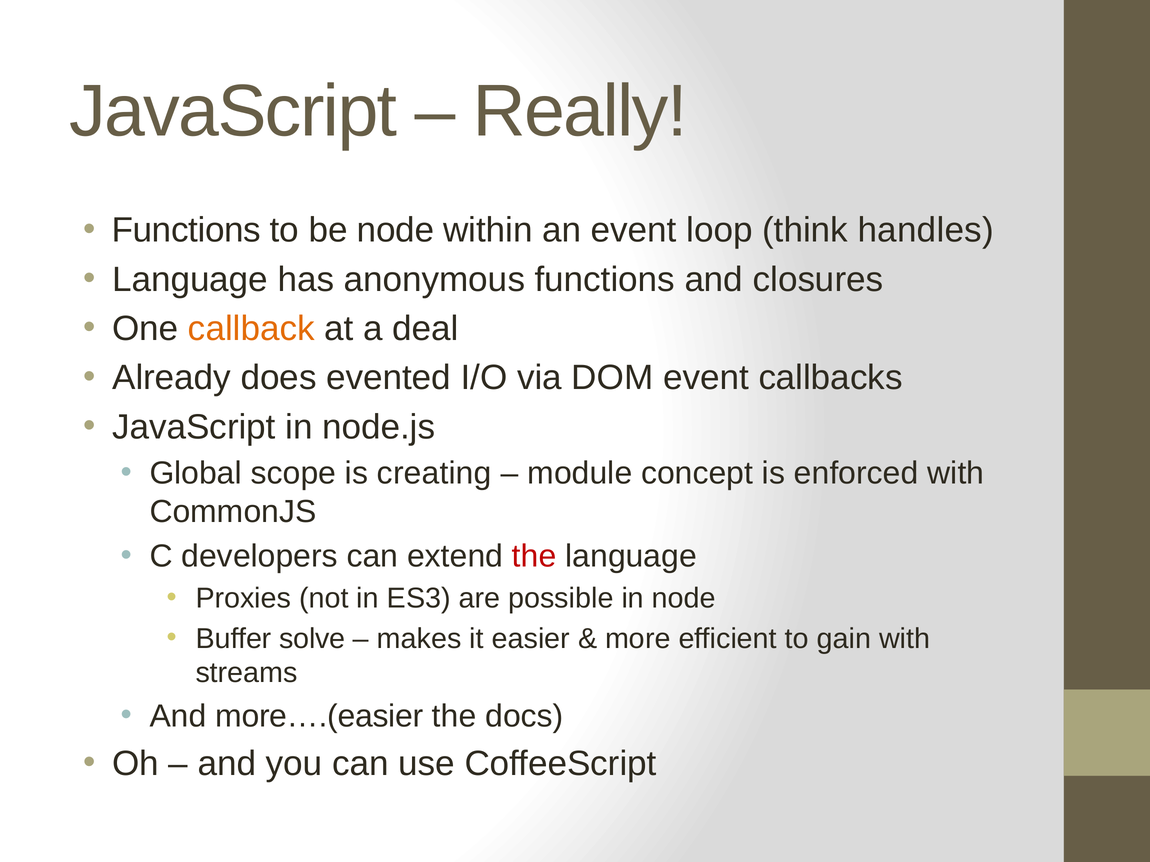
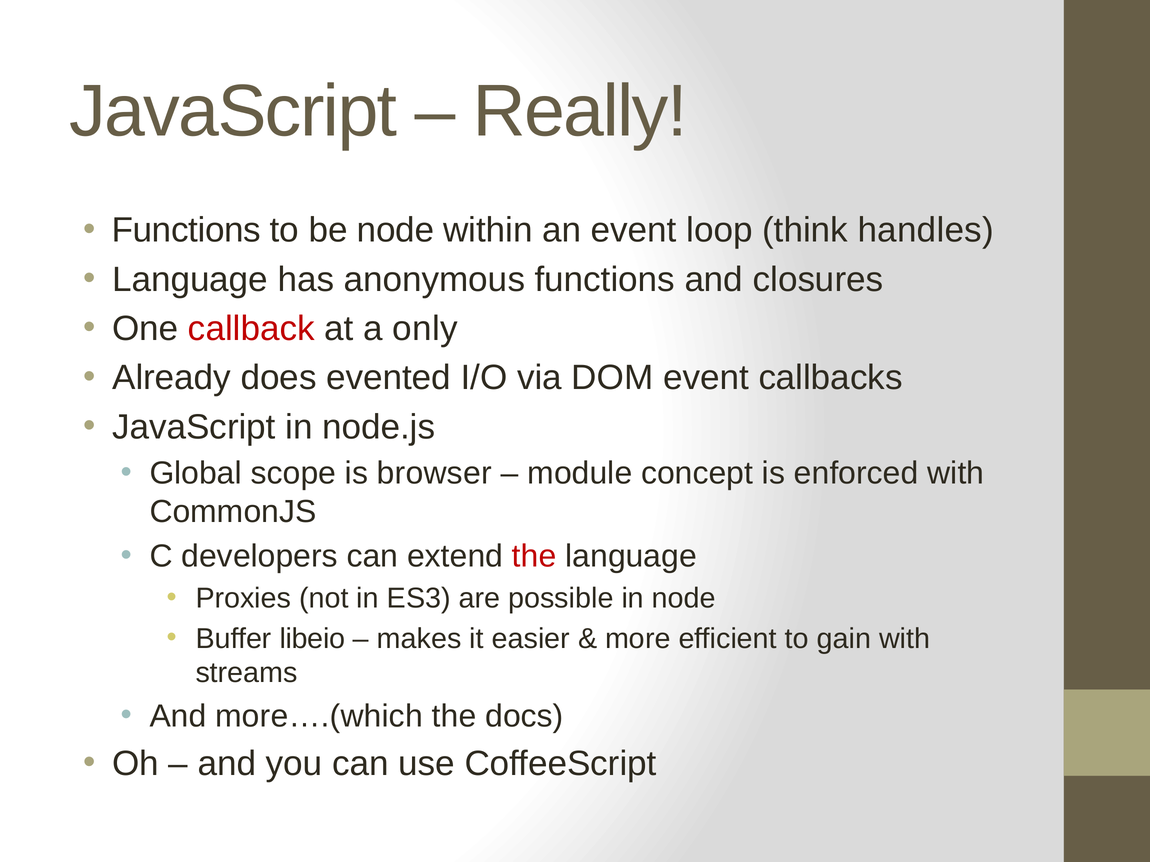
callback colour: orange -> red
deal: deal -> only
creating: creating -> browser
solve: solve -> libeio
more….(easier: more….(easier -> more….(which
